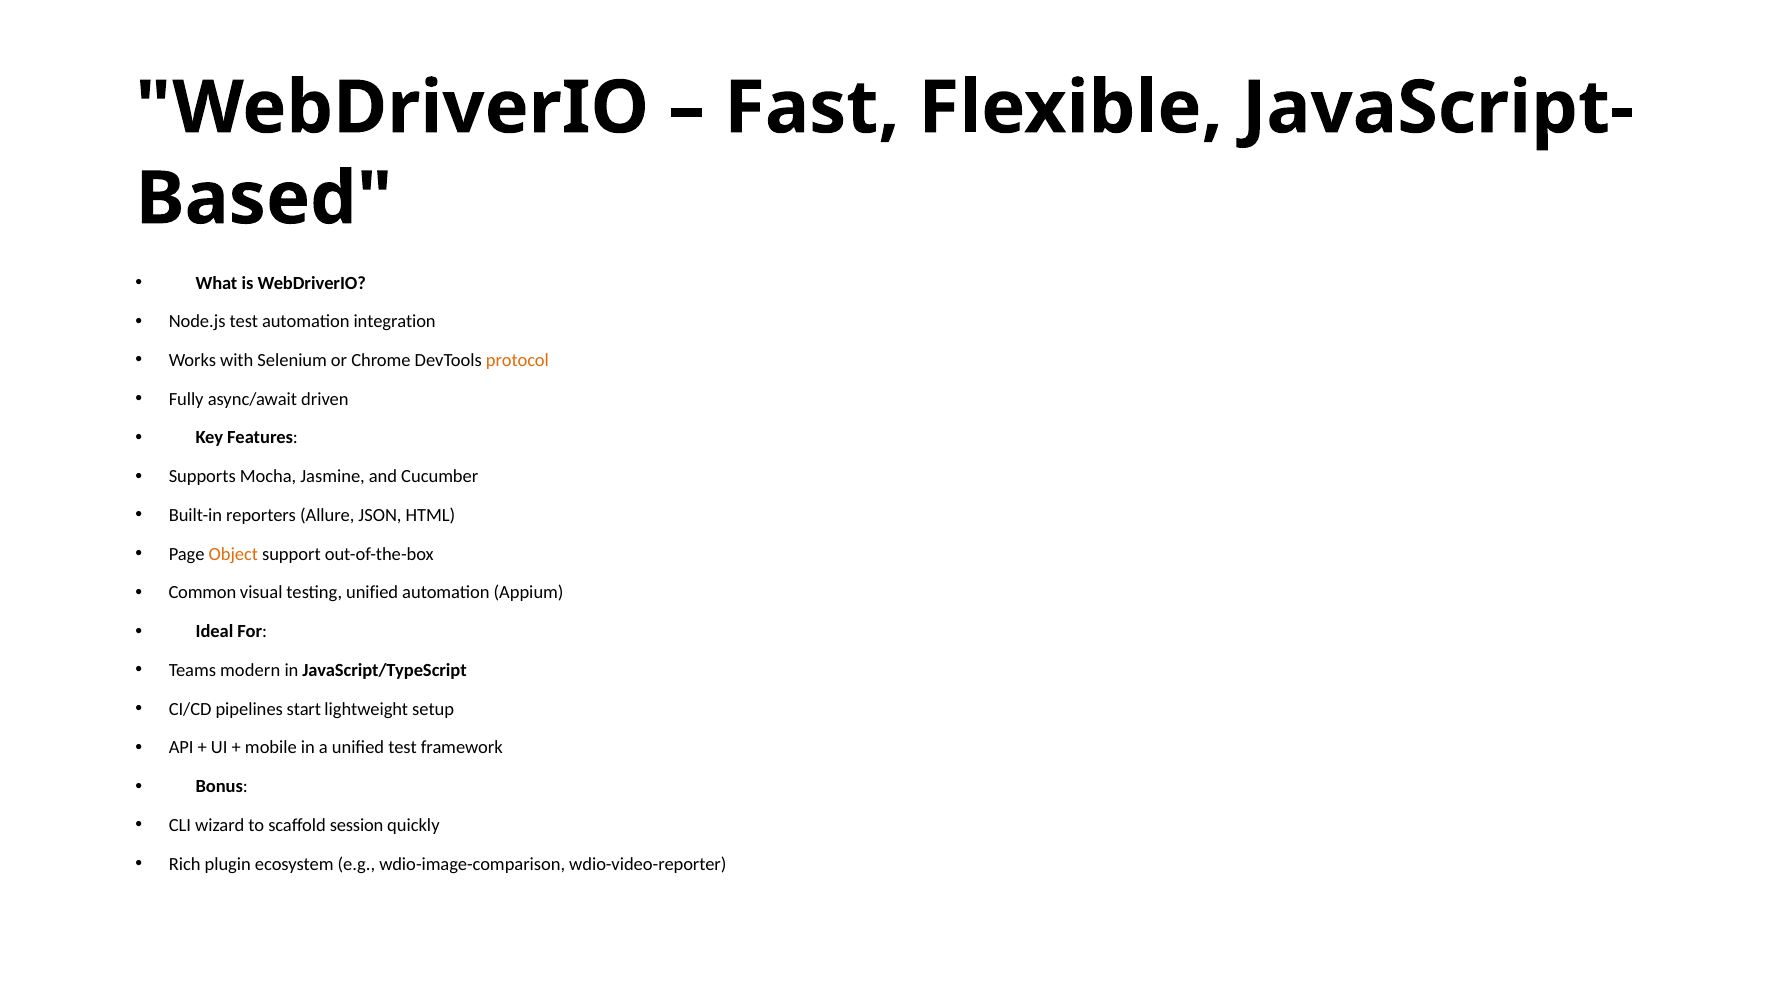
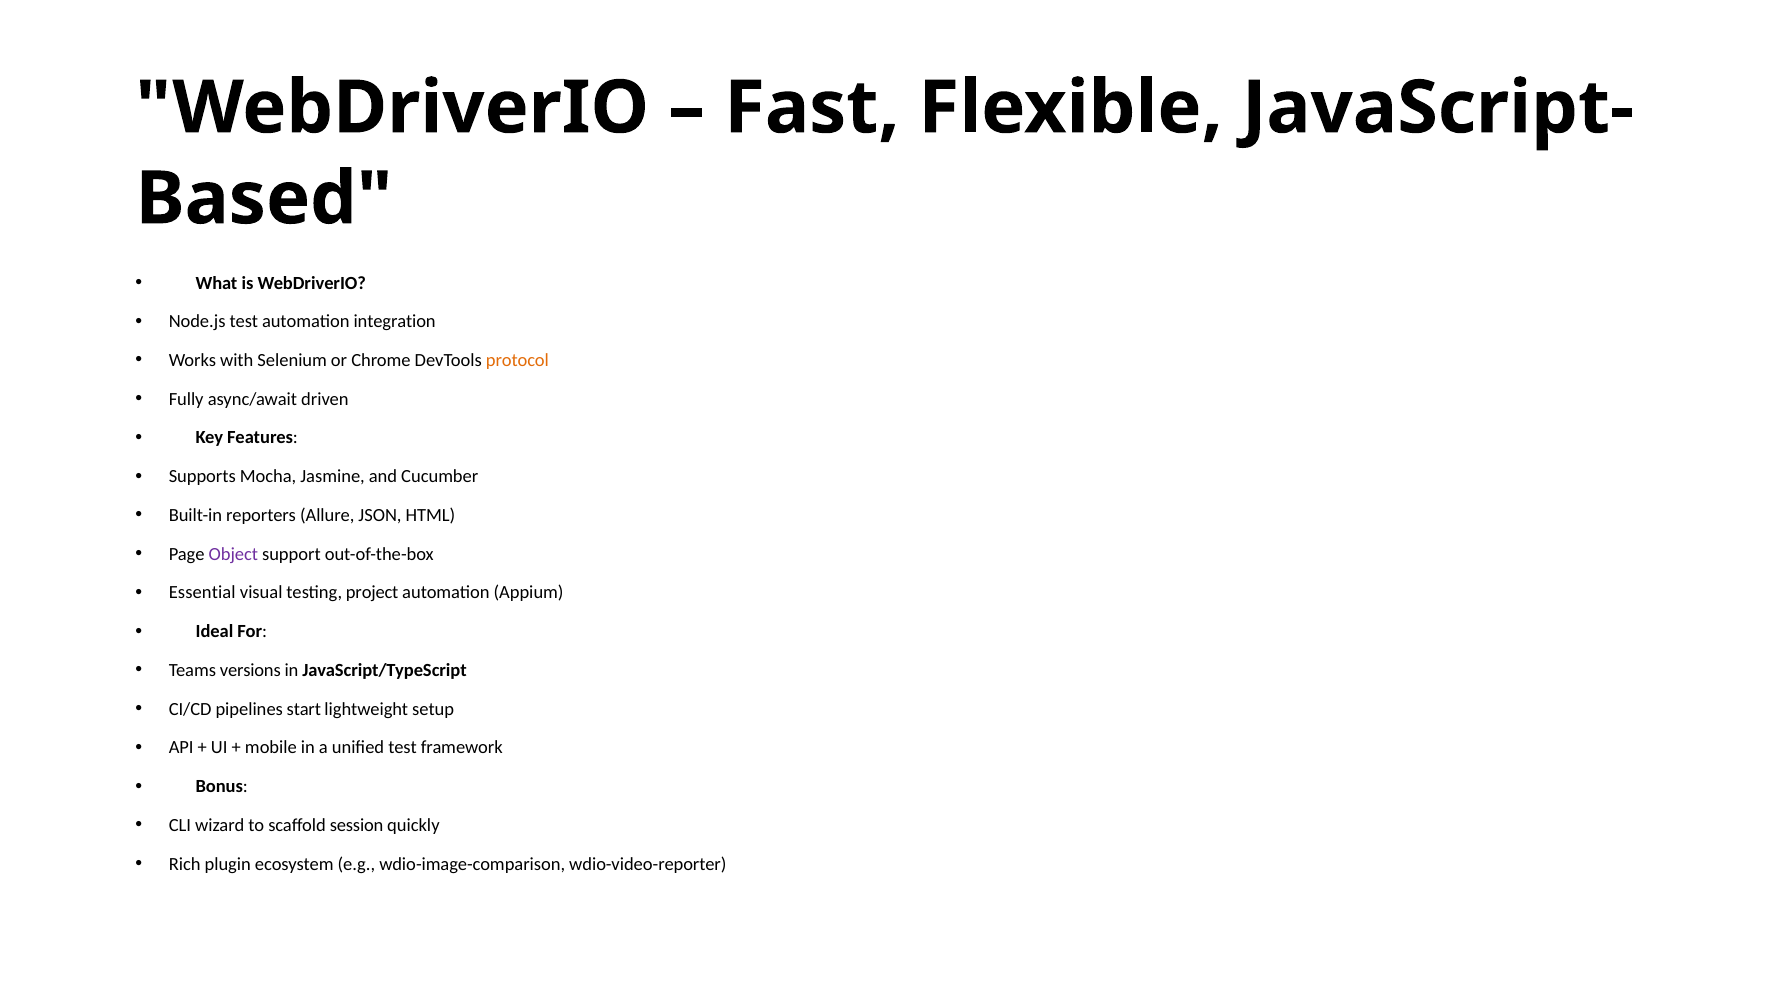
Object colour: orange -> purple
Common: Common -> Essential
testing unified: unified -> project
modern: modern -> versions
